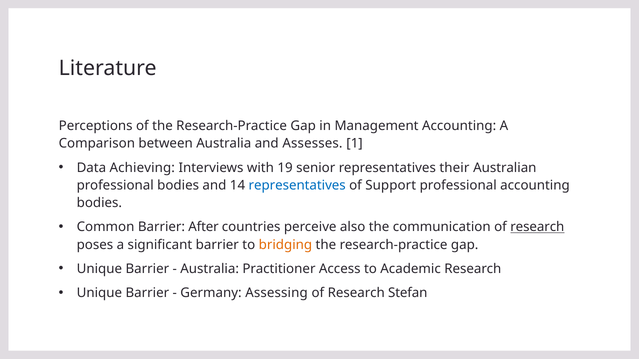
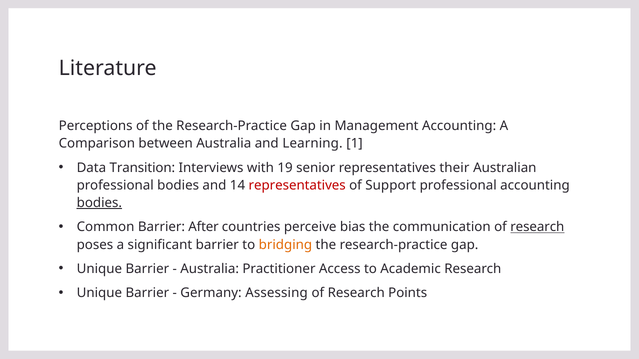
Assesses: Assesses -> Learning
Achieving: Achieving -> Transition
representatives at (297, 186) colour: blue -> red
bodies at (99, 203) underline: none -> present
also: also -> bias
Stefan: Stefan -> Points
